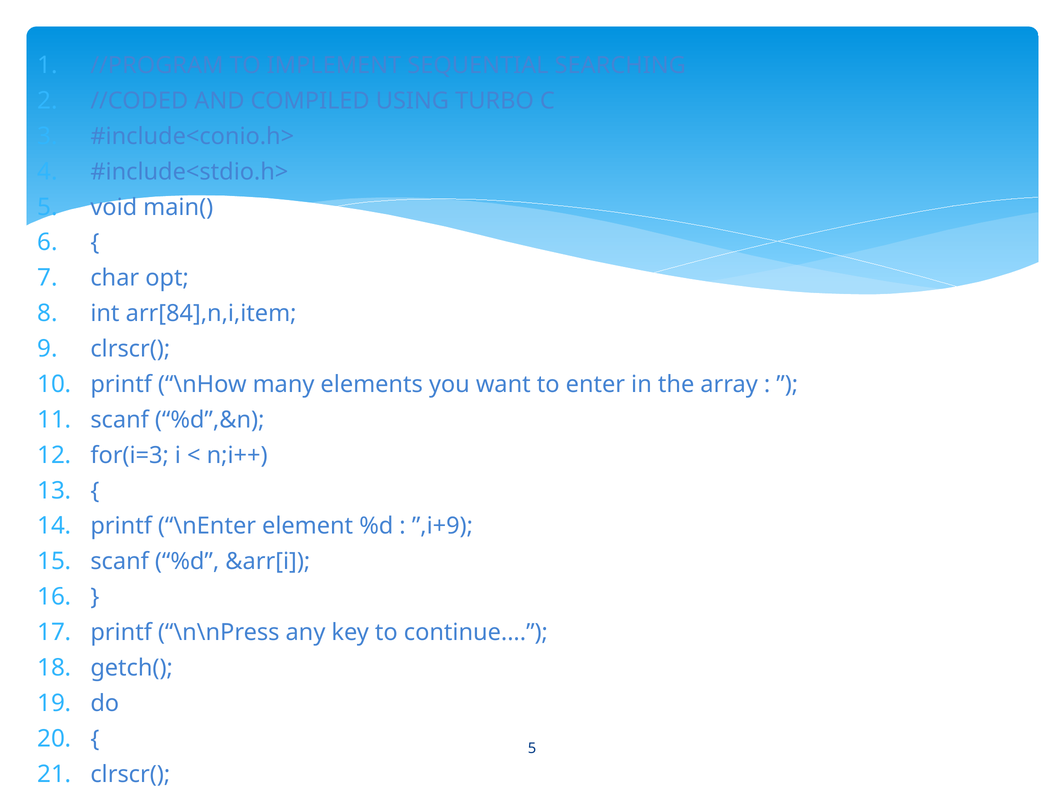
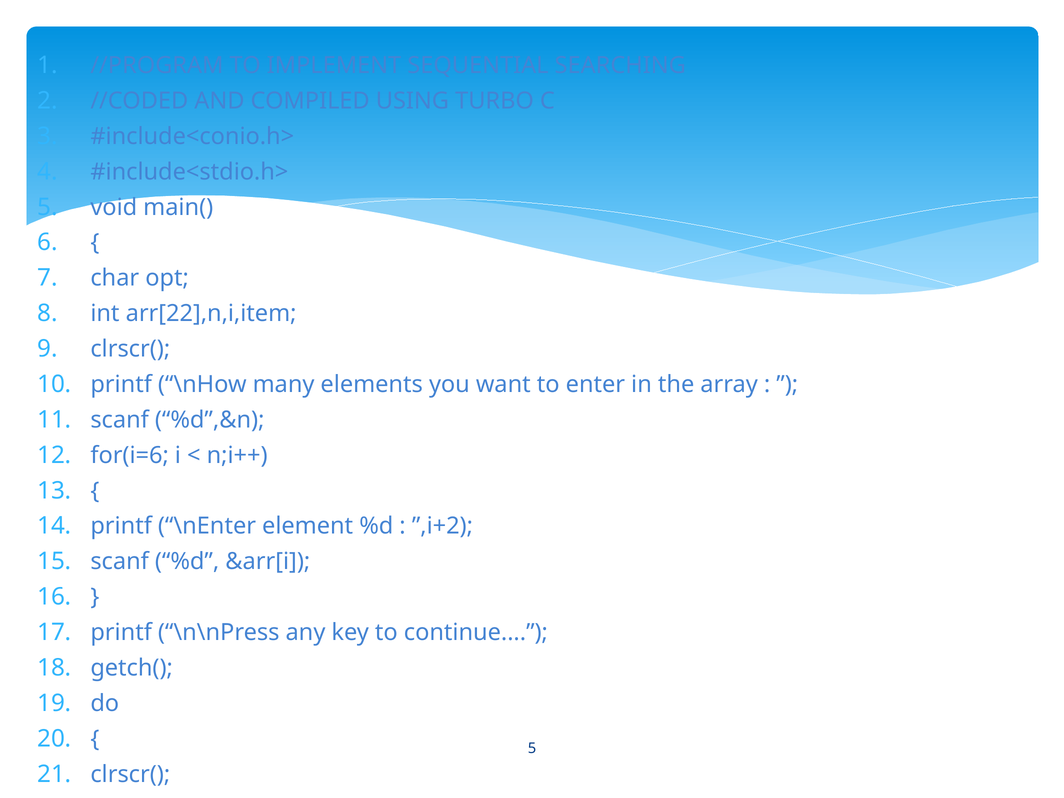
arr[84],n,i,item: arr[84],n,i,item -> arr[22],n,i,item
for(i=3: for(i=3 -> for(i=6
”,i+9: ”,i+9 -> ”,i+2
